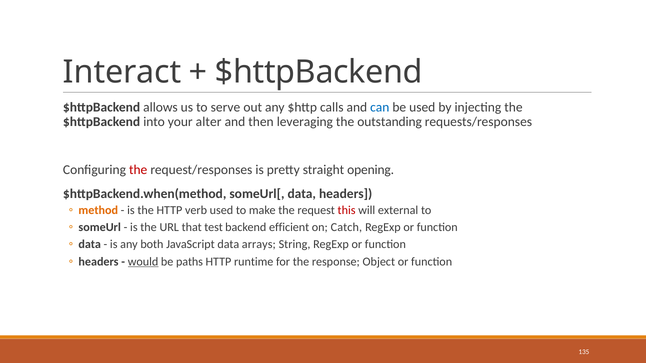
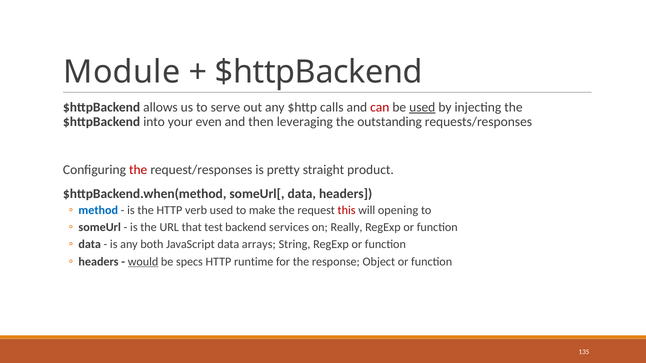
Interact: Interact -> Module
can colour: blue -> red
used at (422, 107) underline: none -> present
alter: alter -> even
opening: opening -> product
method colour: orange -> blue
external: external -> opening
efficient: efficient -> services
Catch: Catch -> Really
paths: paths -> specs
